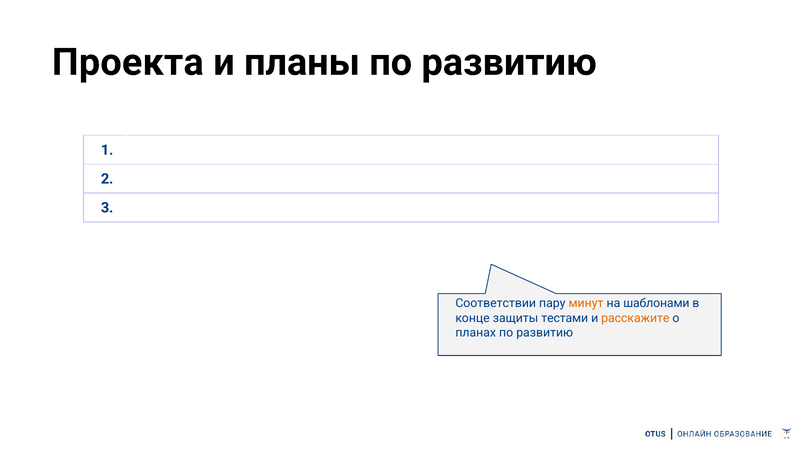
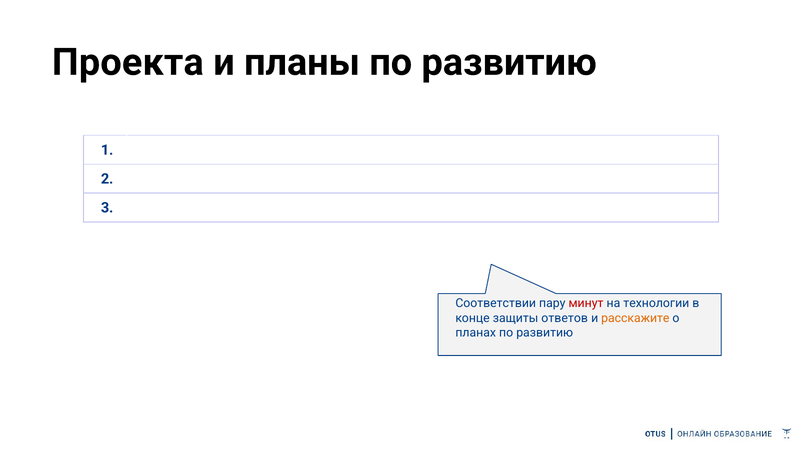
минут colour: orange -> red
шаблонами: шаблонами -> технологии
тестами: тестами -> ответов
